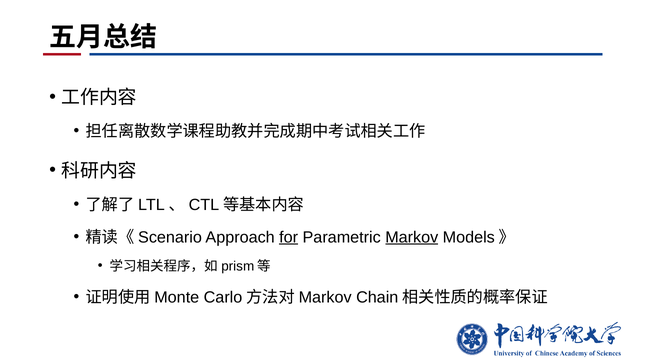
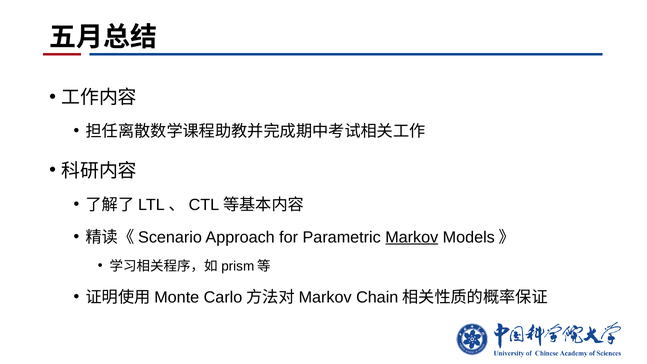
for underline: present -> none
